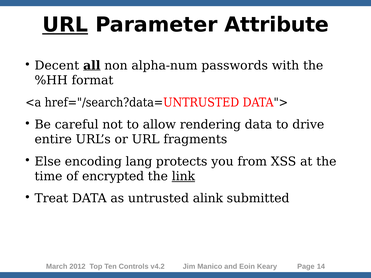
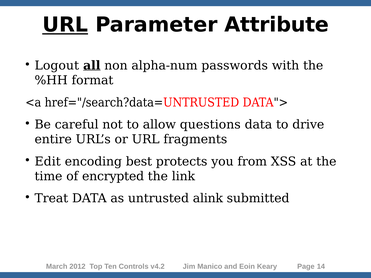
Decent: Decent -> Logout
rendering: rendering -> questions
Else: Else -> Edit
lang: lang -> best
link underline: present -> none
